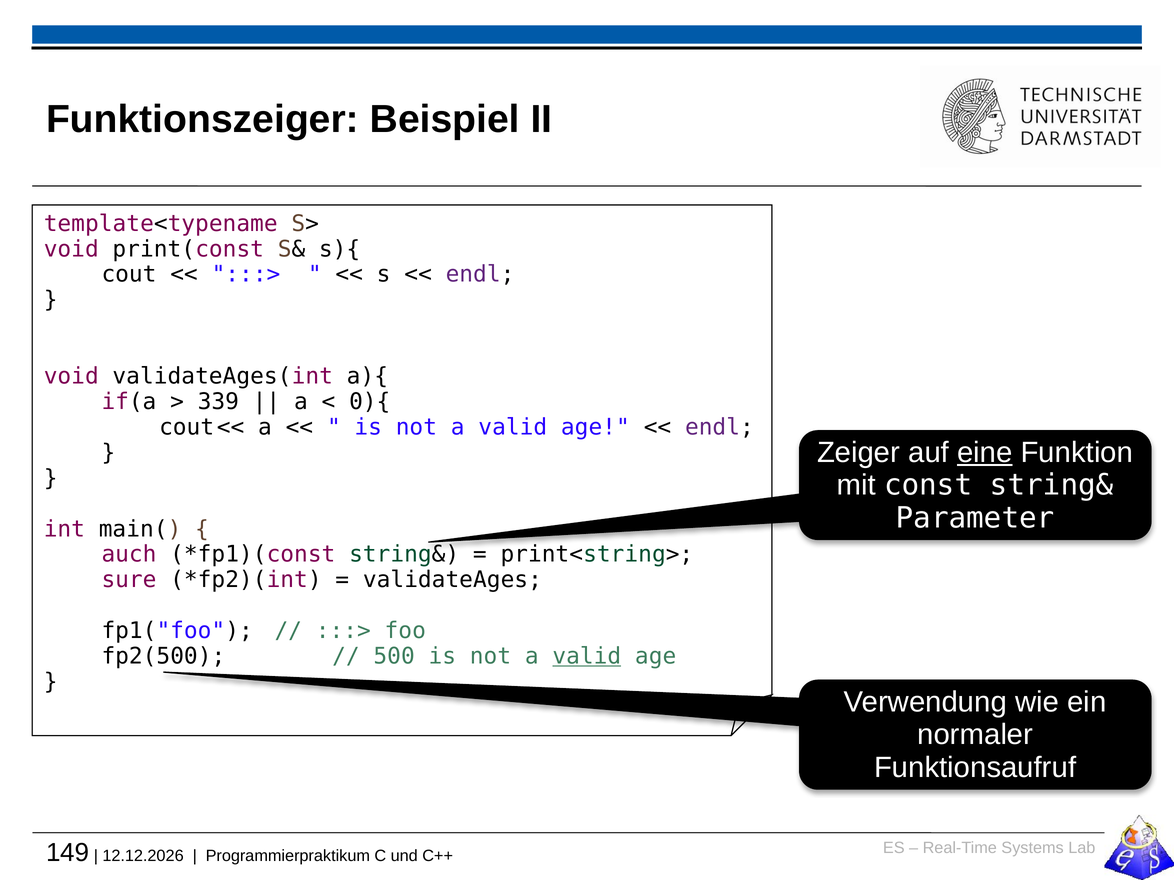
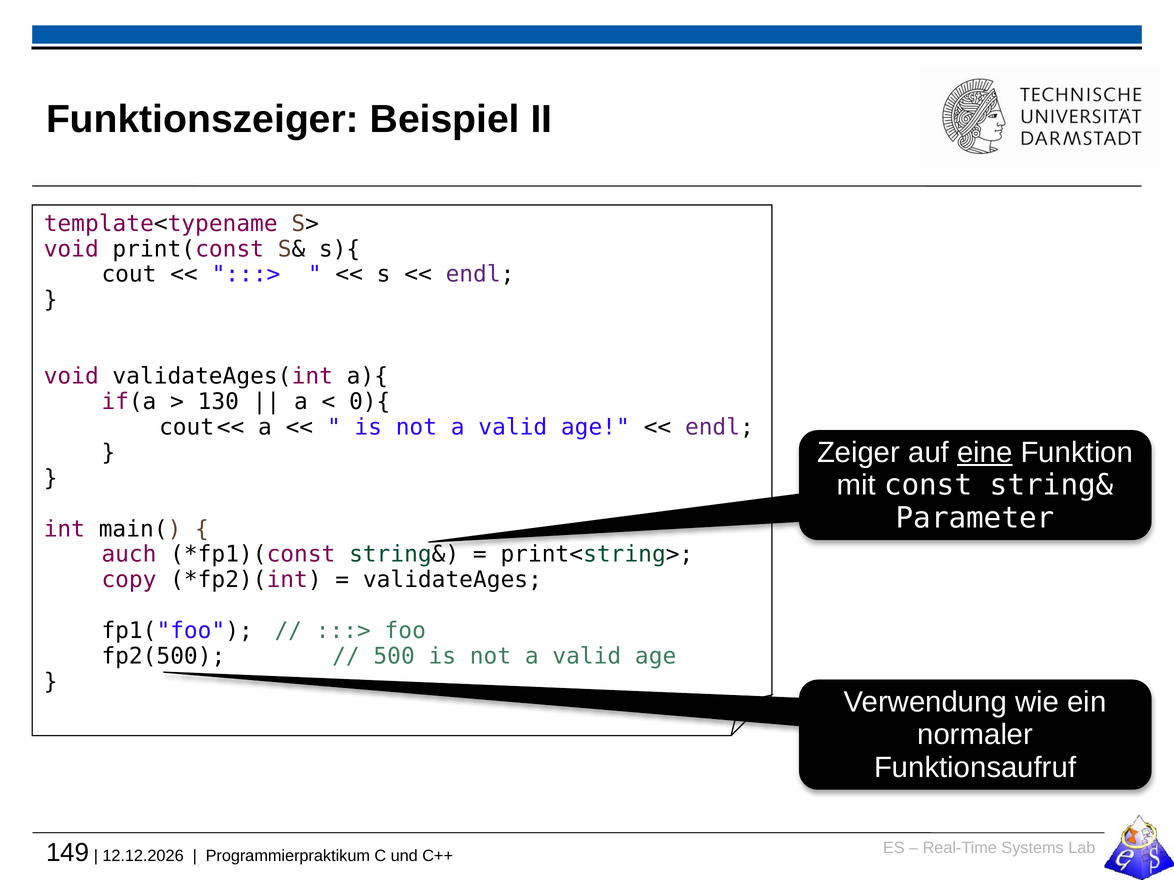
339: 339 -> 130
sure: sure -> copy
valid at (587, 657) underline: present -> none
